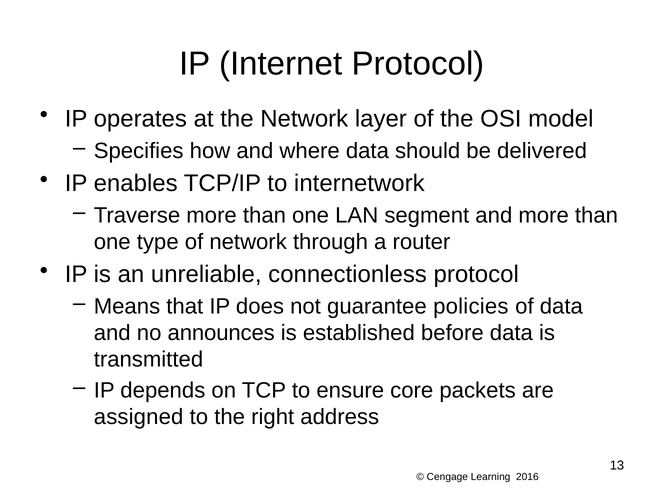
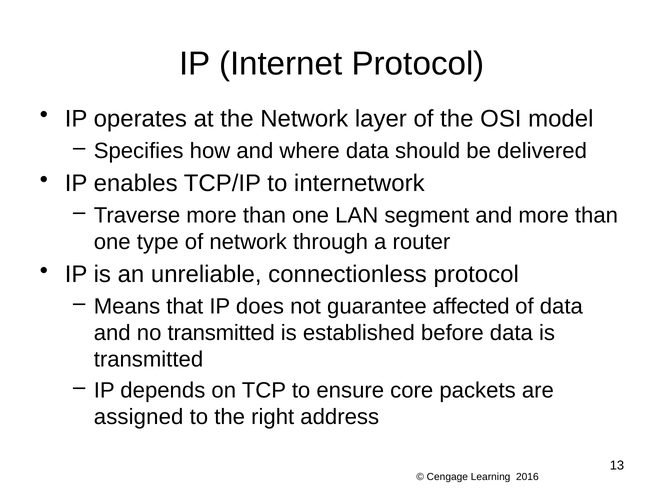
policies: policies -> affected
no announces: announces -> transmitted
